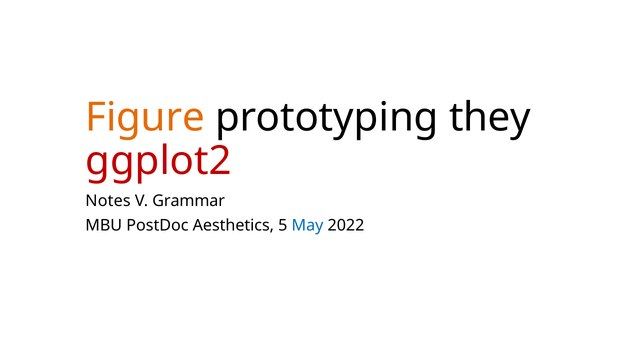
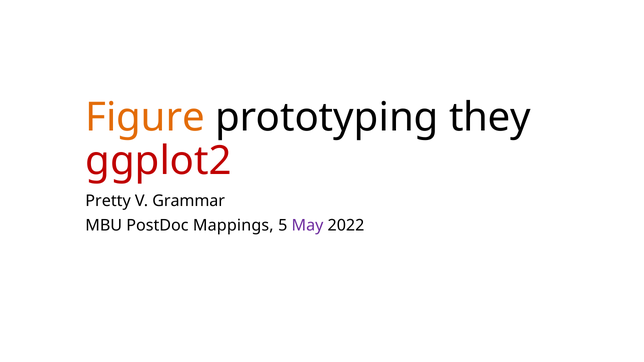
Notes: Notes -> Pretty
Aesthetics: Aesthetics -> Mappings
May colour: blue -> purple
